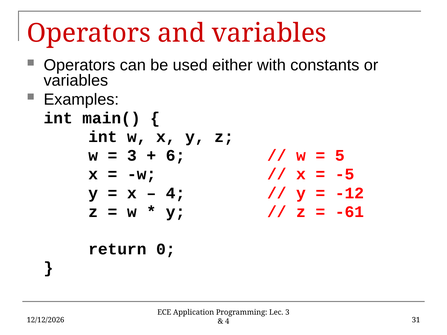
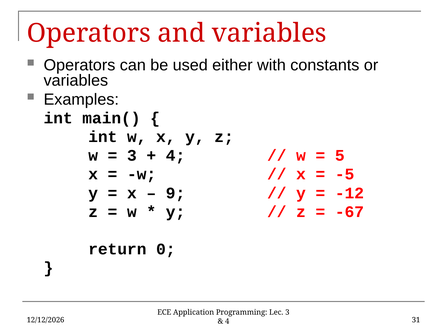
6 at (176, 156): 6 -> 4
4 at (176, 193): 4 -> 9
-61: -61 -> -67
